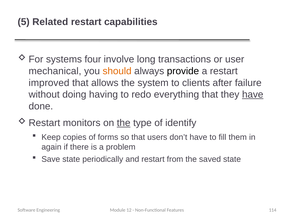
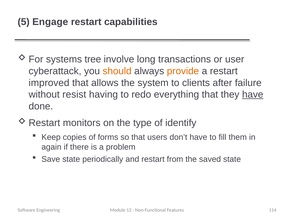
Related: Related -> Engage
four: four -> tree
mechanical: mechanical -> cyberattack
provide colour: black -> orange
doing: doing -> resist
the at (124, 123) underline: present -> none
